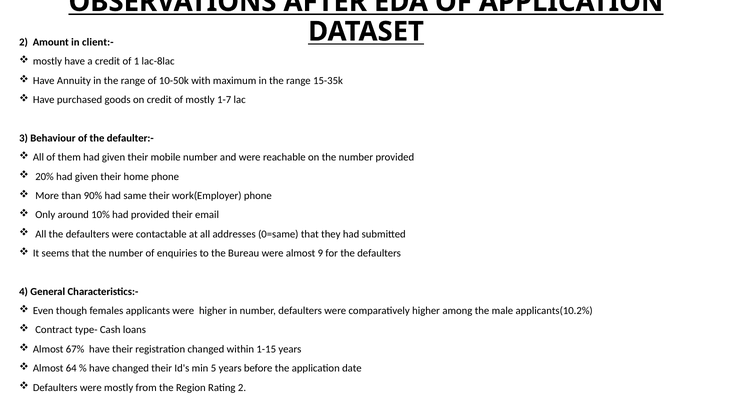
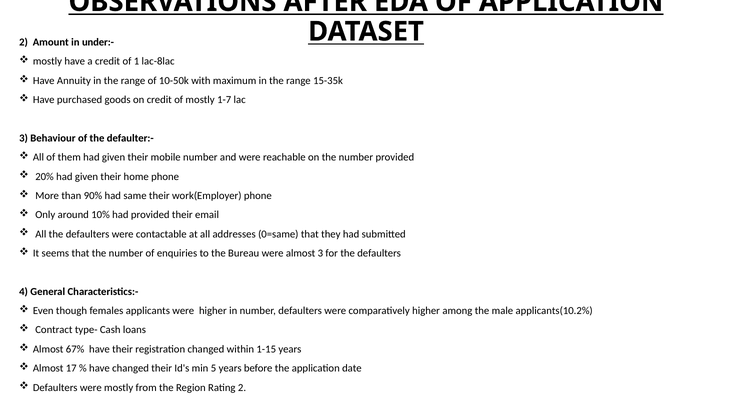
client:-: client:- -> under:-
almost 9: 9 -> 3
64: 64 -> 17
